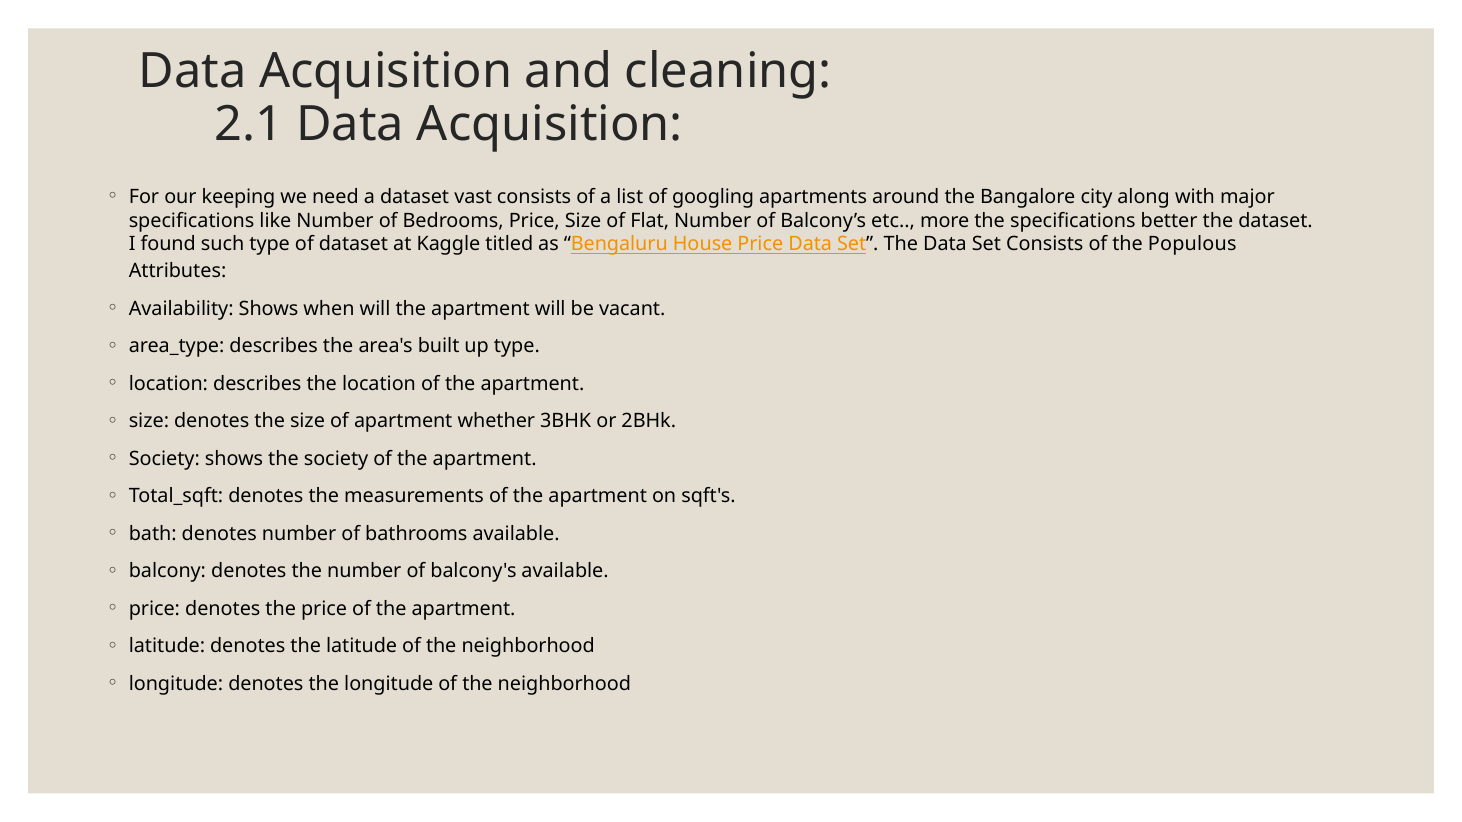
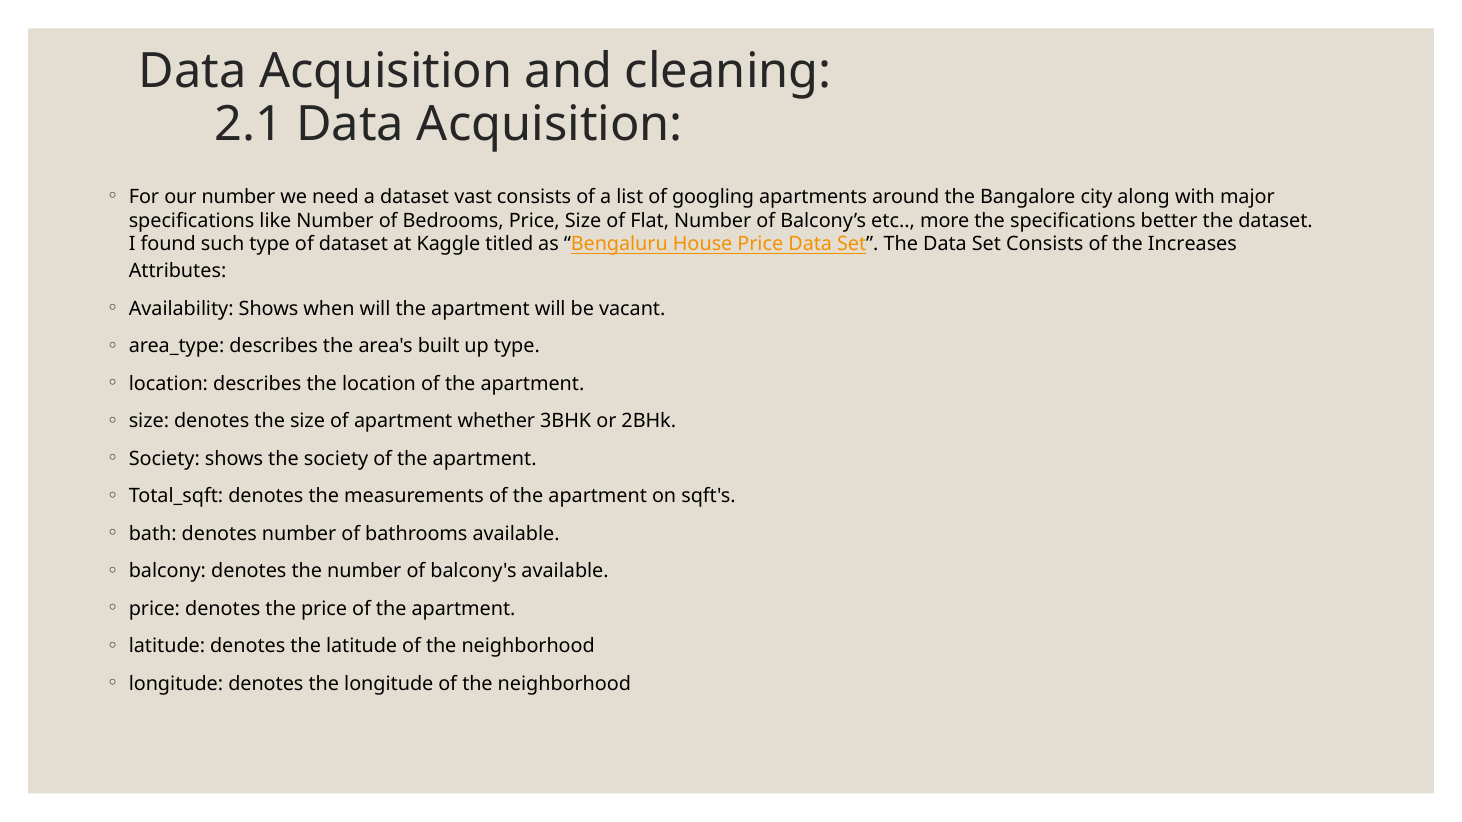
our keeping: keeping -> number
Populous: Populous -> Increases
